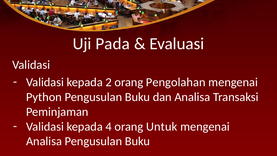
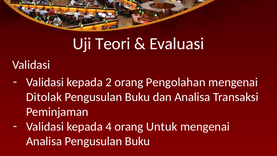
Pada: Pada -> Teori
Python: Python -> Ditolak
